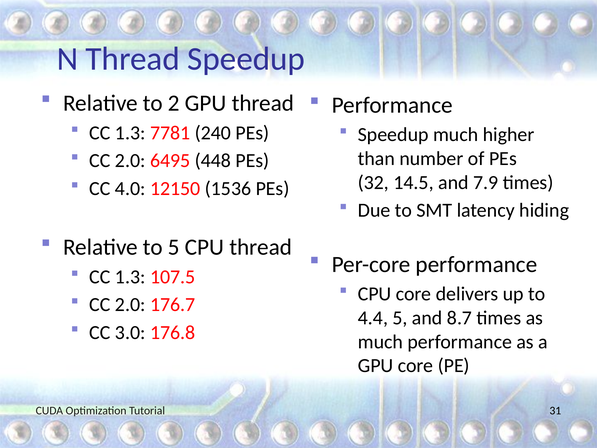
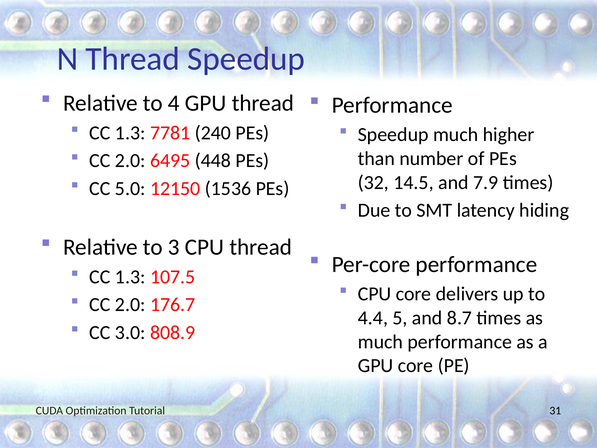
2: 2 -> 4
4.0: 4.0 -> 5.0
to 5: 5 -> 3
176.8: 176.8 -> 808.9
